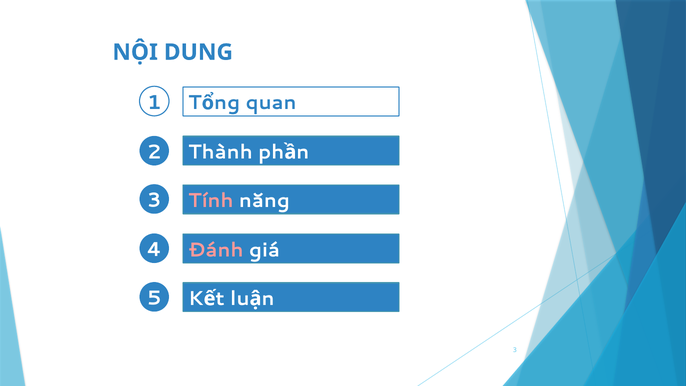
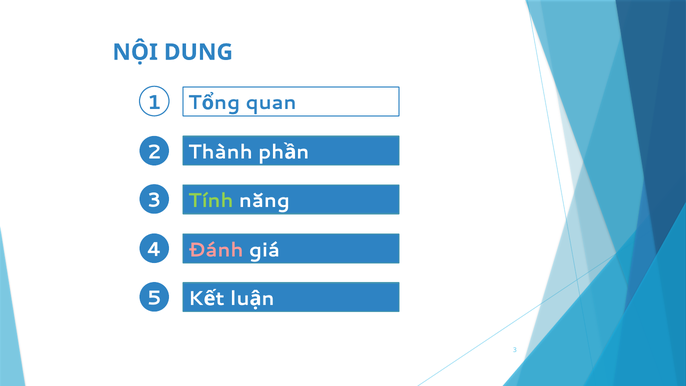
Tính colour: pink -> light green
